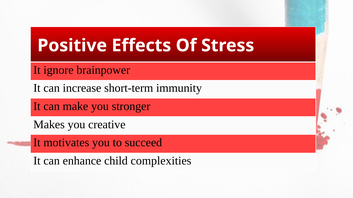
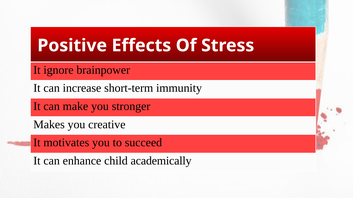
complexities: complexities -> academically
